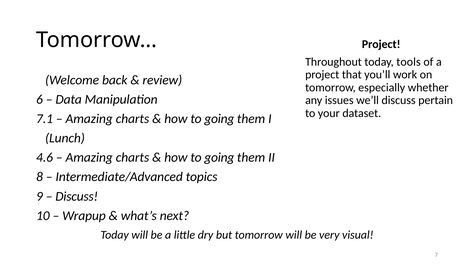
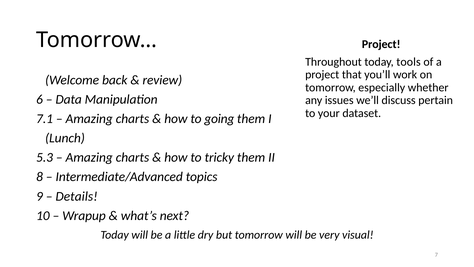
4.6: 4.6 -> 5.3
going at (219, 157): going -> tricky
Discuss at (77, 196): Discuss -> Details
